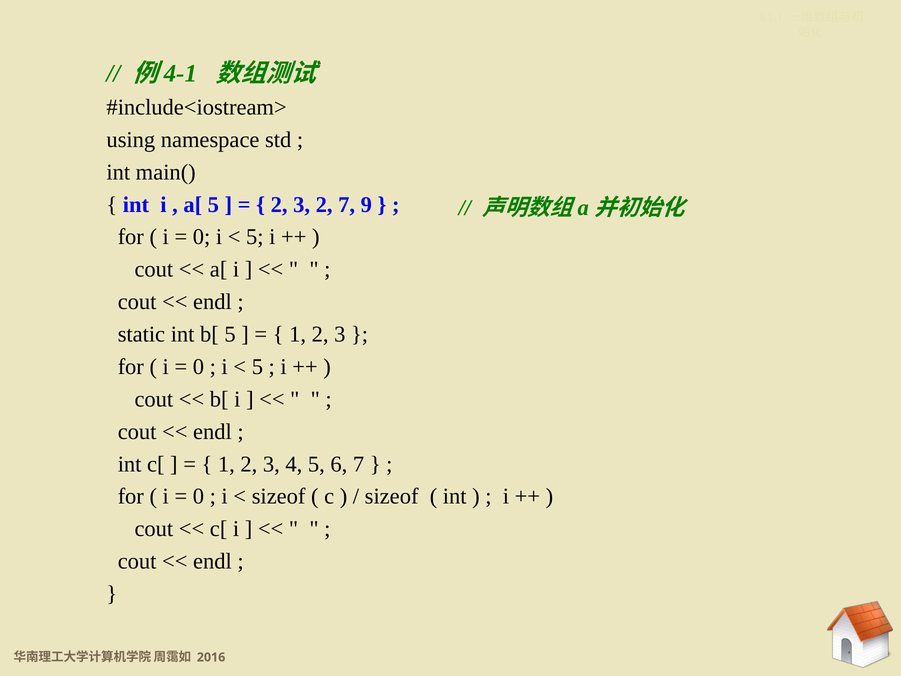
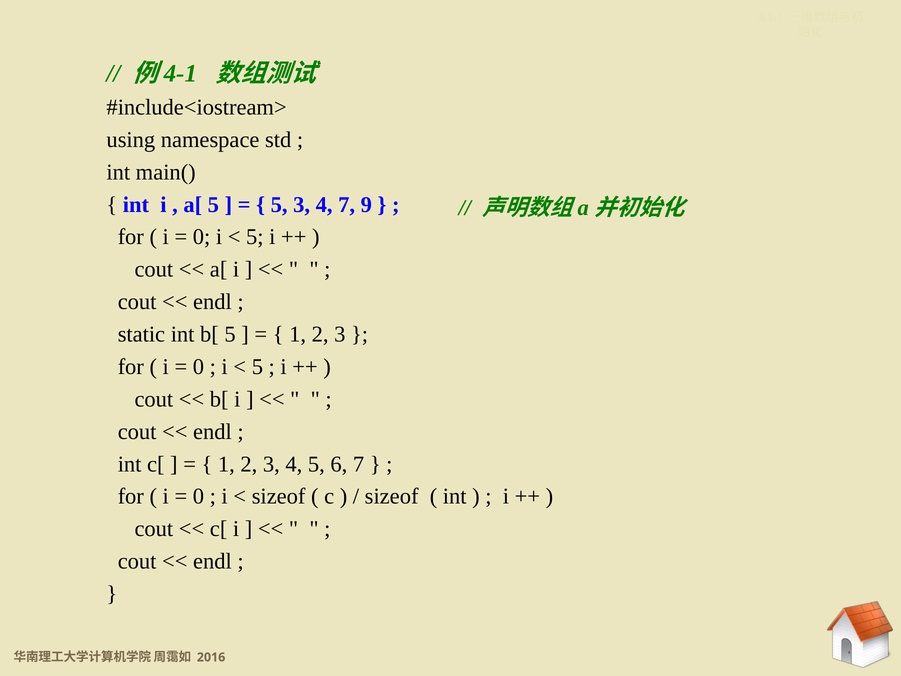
2 at (279, 205): 2 -> 5
2 at (324, 205): 2 -> 4
